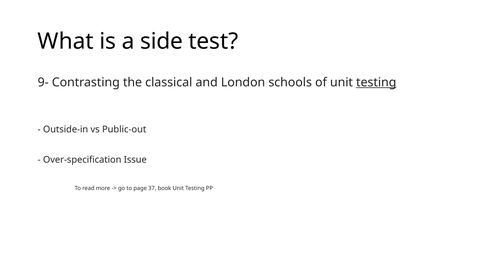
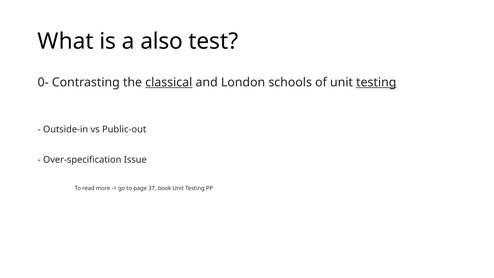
side: side -> also
9-: 9- -> 0-
classical underline: none -> present
